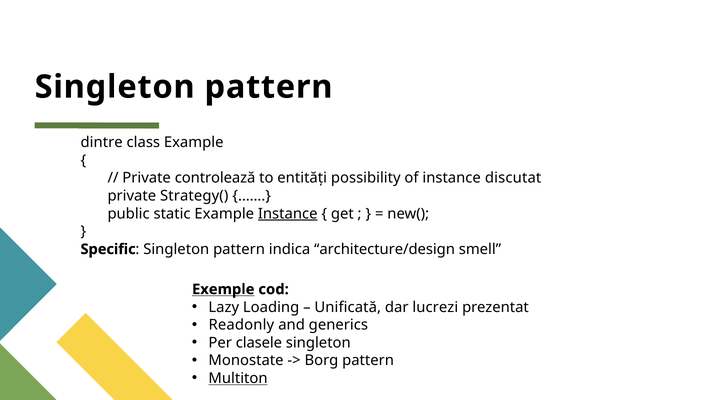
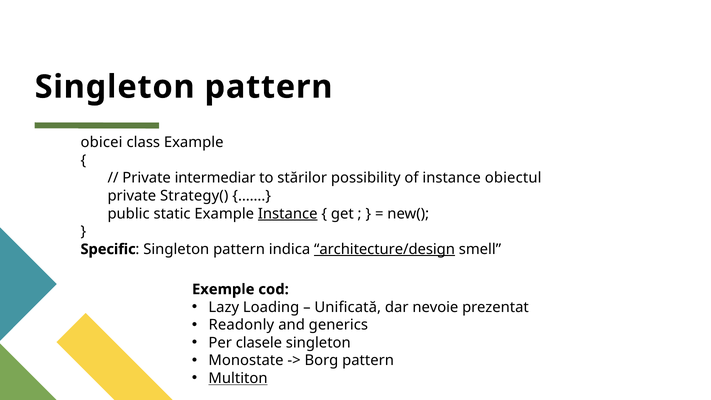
dintre: dintre -> obicei
controlează: controlează -> intermediar
entități: entități -> stărilor
discutat: discutat -> obiectul
architecture/design underline: none -> present
Exemple underline: present -> none
lucrezi: lucrezi -> nevoie
